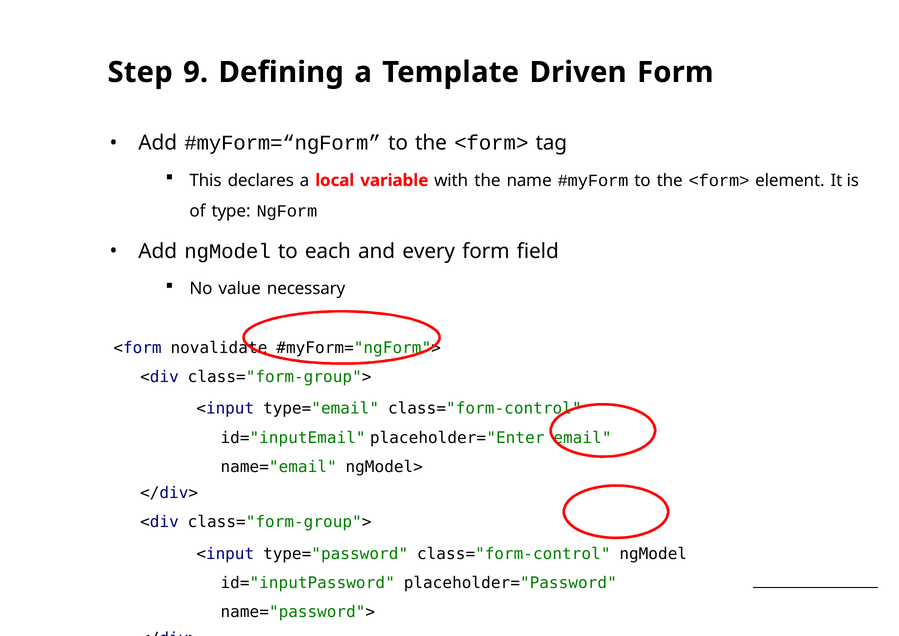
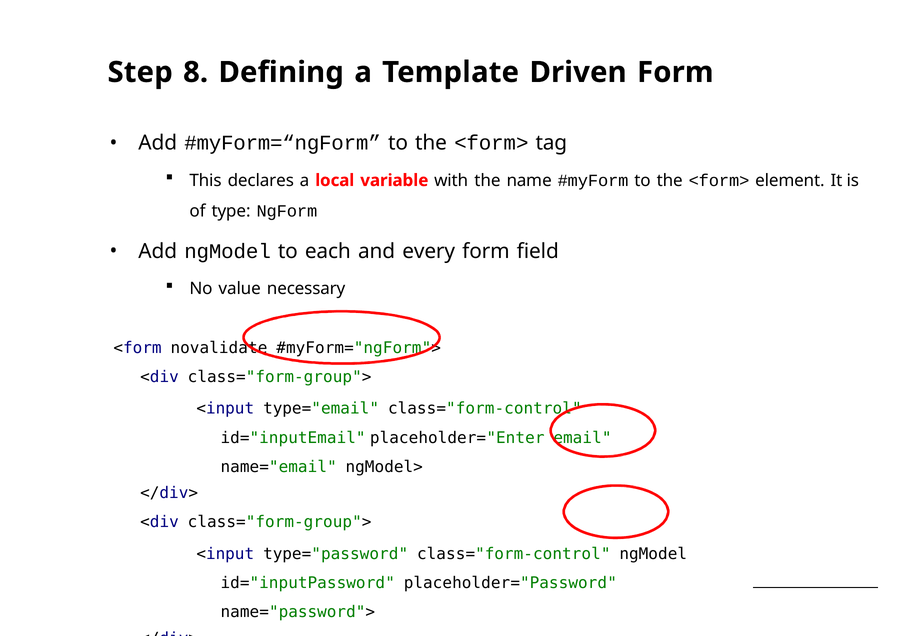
9: 9 -> 8
